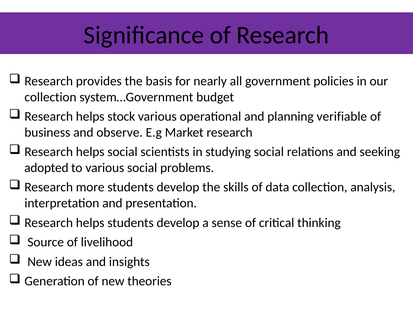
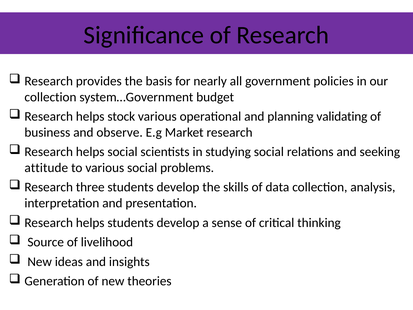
verifiable: verifiable -> validating
adopted: adopted -> attitude
more: more -> three
